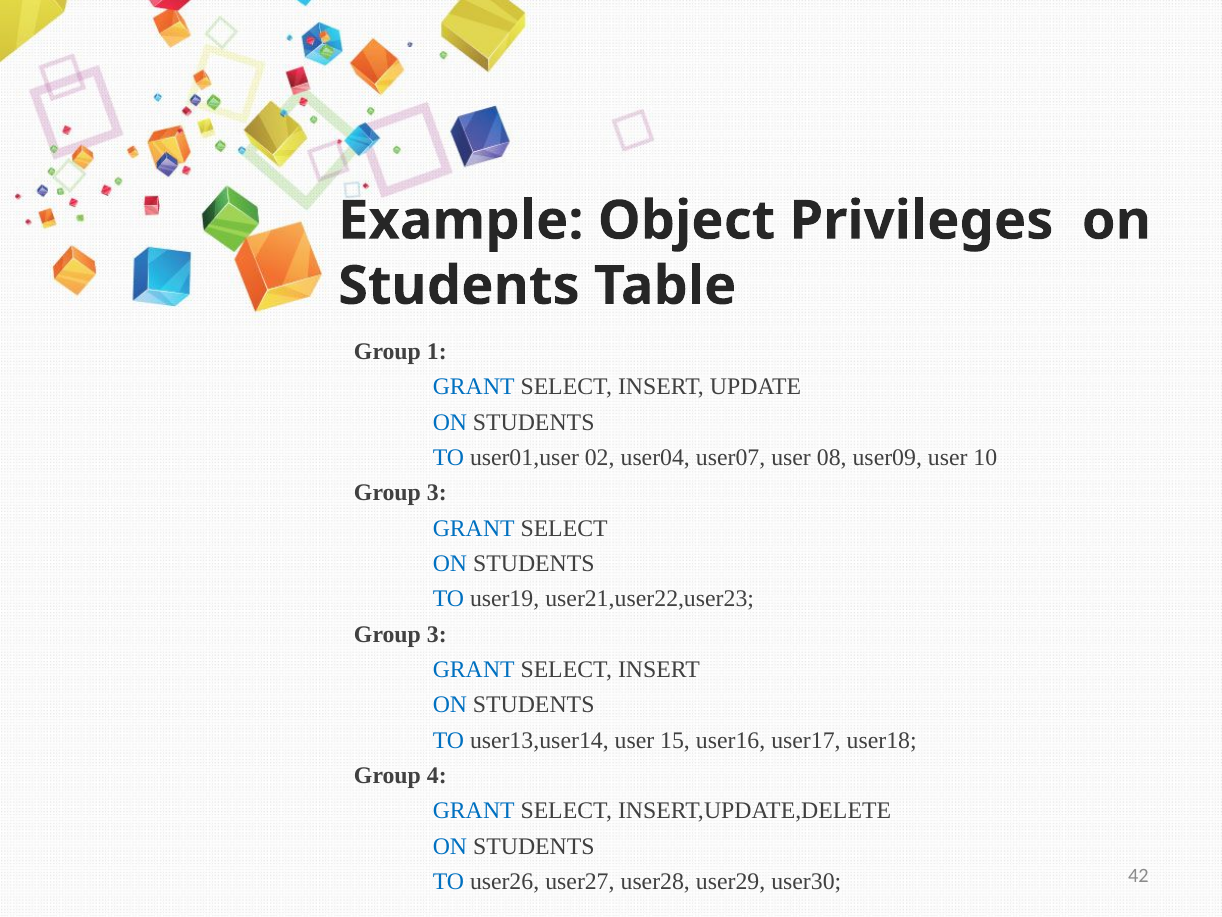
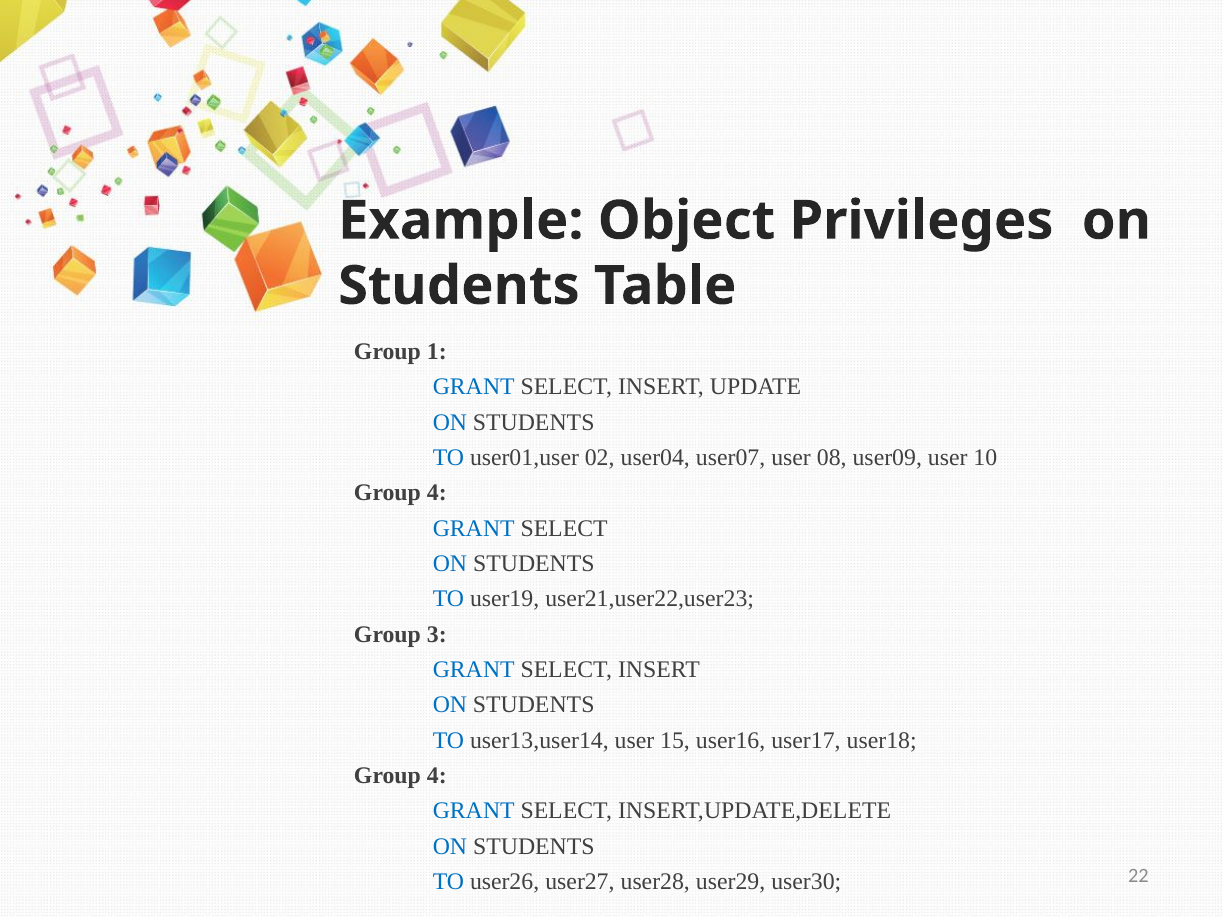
3 at (437, 493): 3 -> 4
42: 42 -> 22
